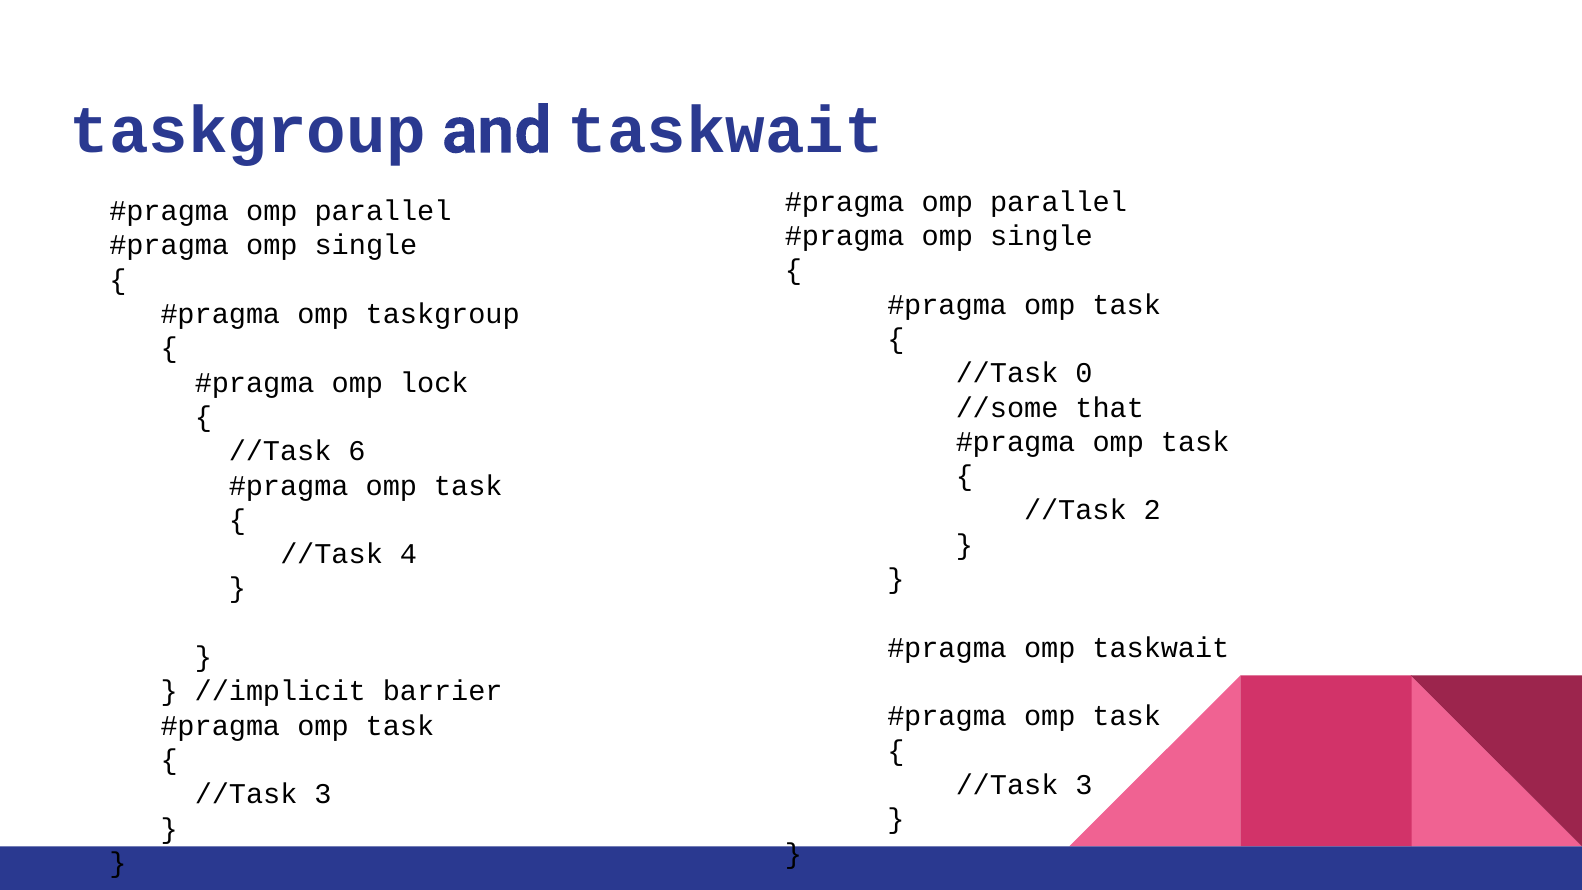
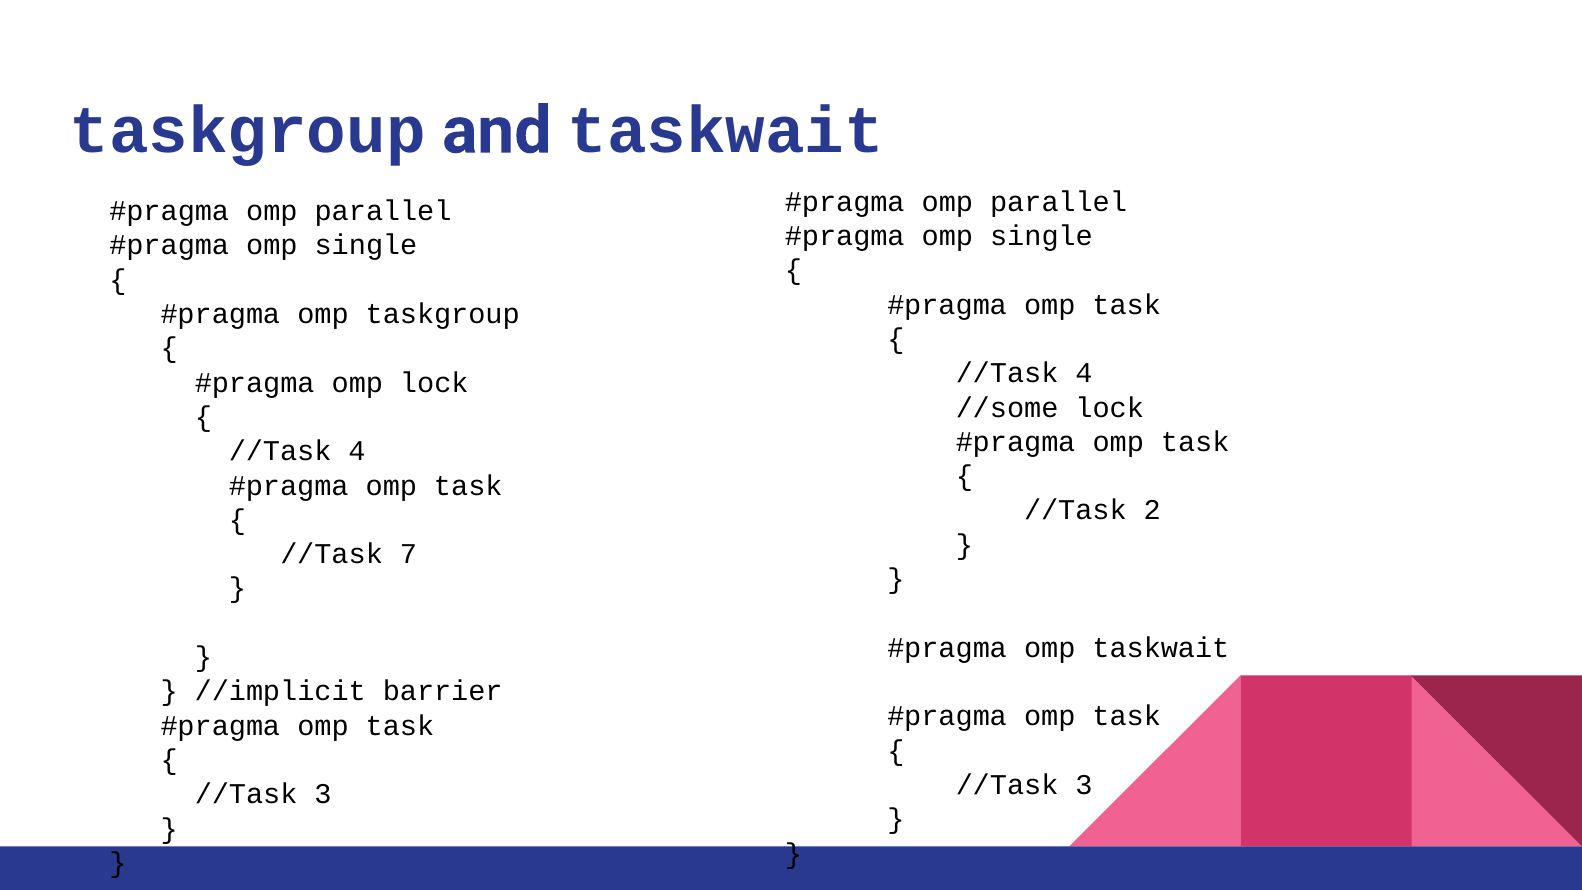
0 at (1084, 373): 0 -> 4
//some that: that -> lock
6 at (357, 451): 6 -> 4
4: 4 -> 7
